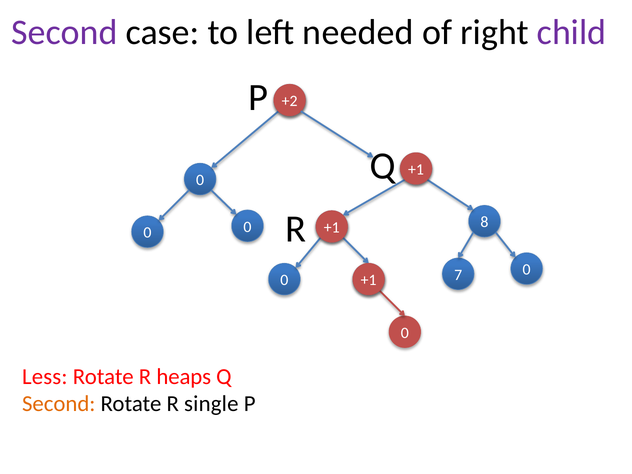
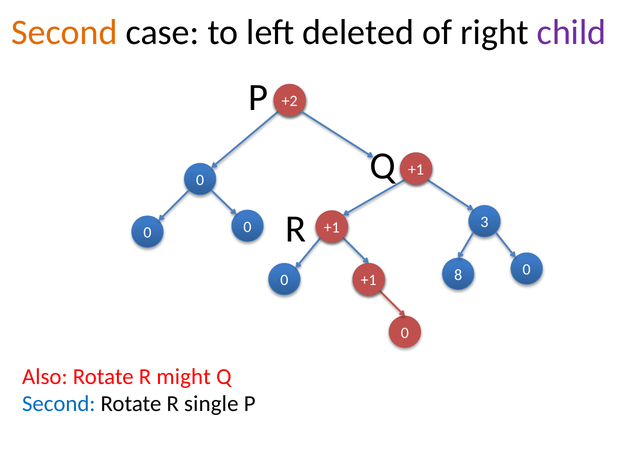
Second at (65, 32) colour: purple -> orange
needed: needed -> deleted
8: 8 -> 3
7: 7 -> 8
Less: Less -> Also
heaps: heaps -> might
Second at (59, 404) colour: orange -> blue
